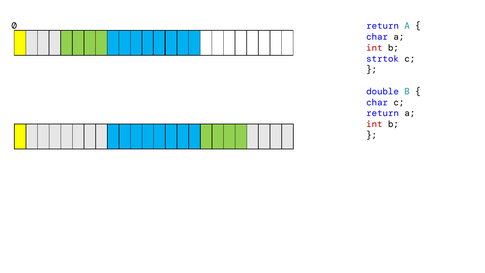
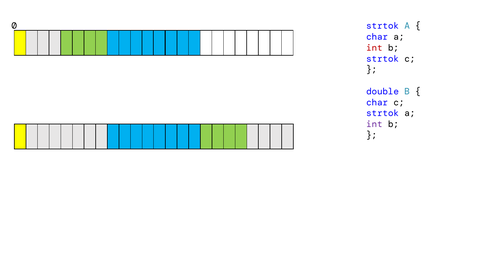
return at (383, 26): return -> strtok
return at (383, 113): return -> strtok
int at (374, 124) colour: red -> purple
